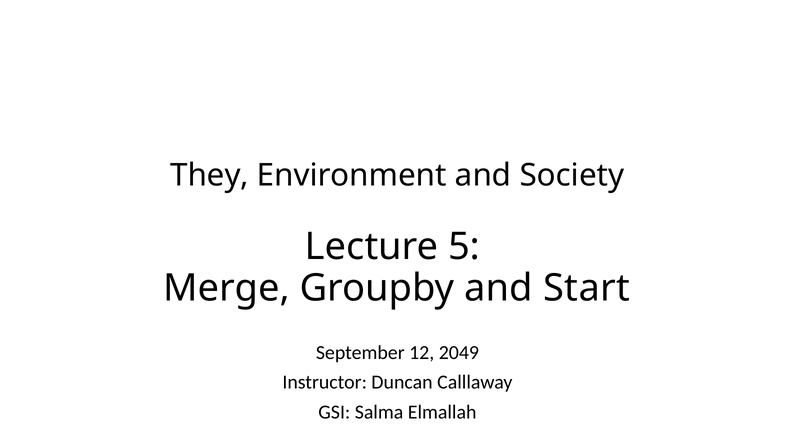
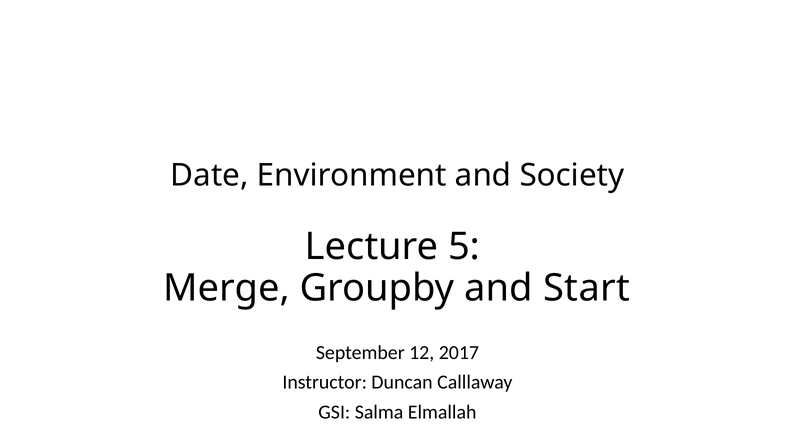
They: They -> Date
2049: 2049 -> 2017
